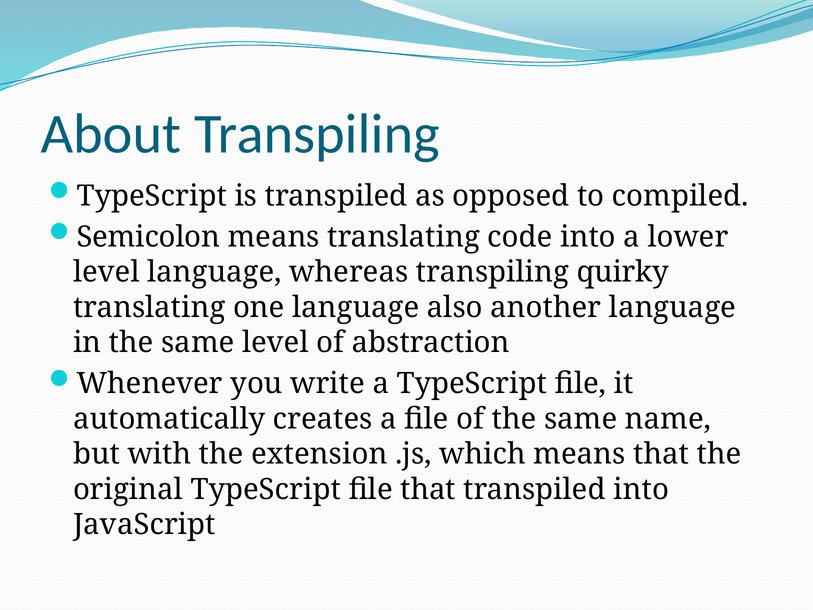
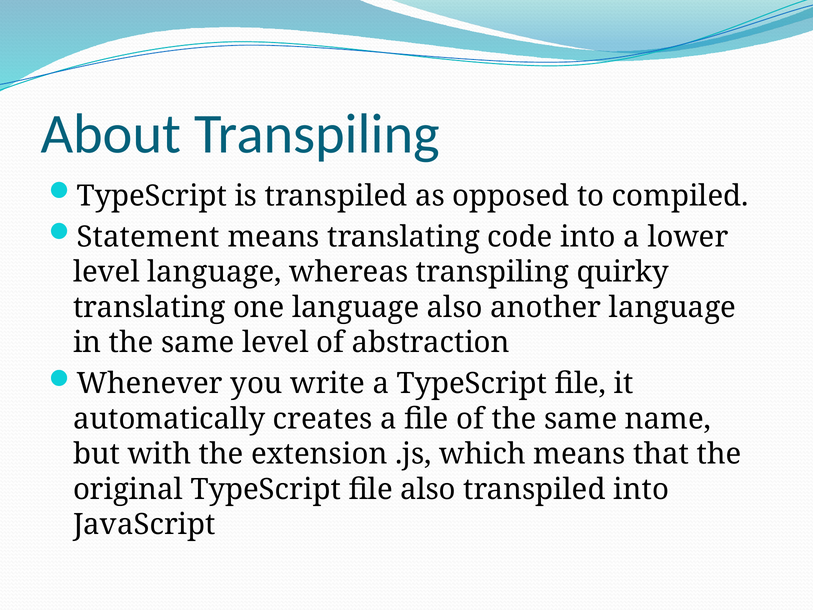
Semicolon: Semicolon -> Statement
file that: that -> also
